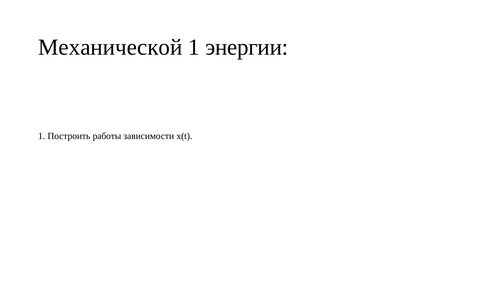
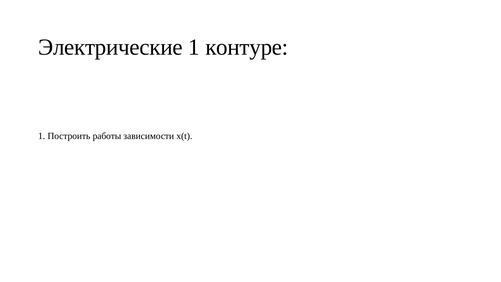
Механической: Механической -> Электрические
энергии: энергии -> контуре
